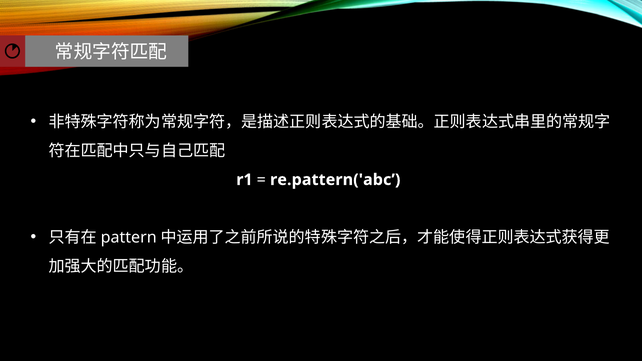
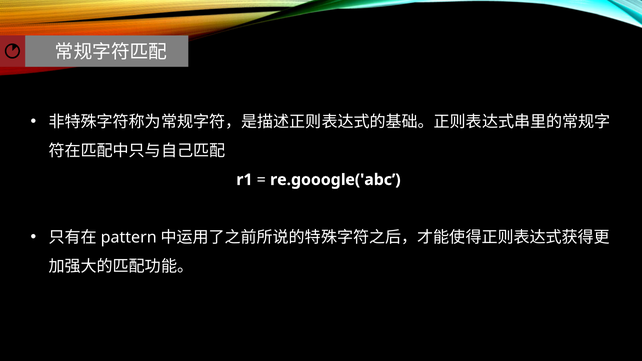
re.pattern('abc: re.pattern('abc -> re.gooogle('abc
